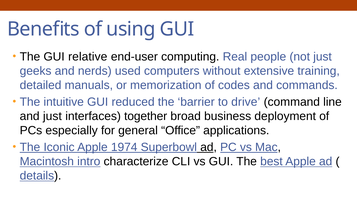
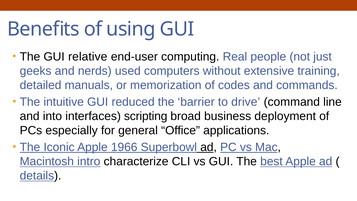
and just: just -> into
together: together -> scripting
1974: 1974 -> 1966
